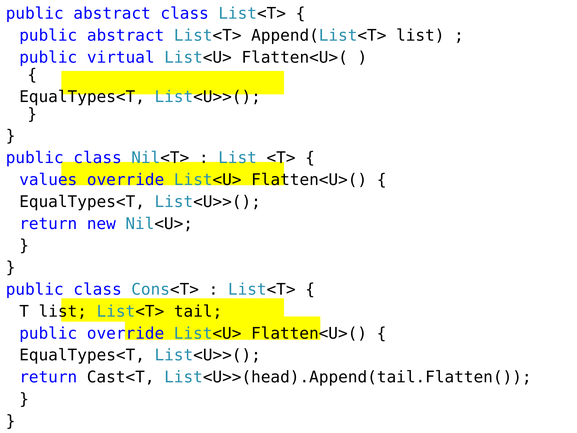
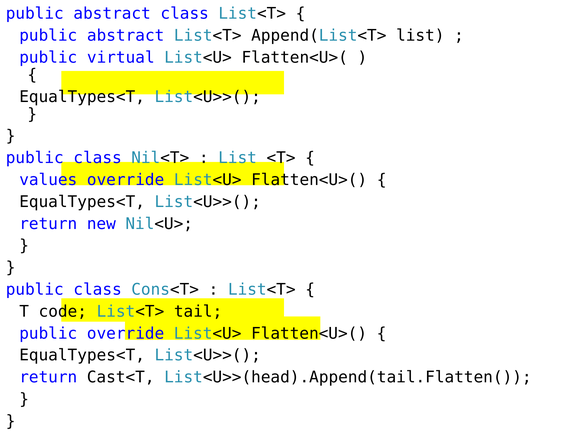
T list: list -> code
